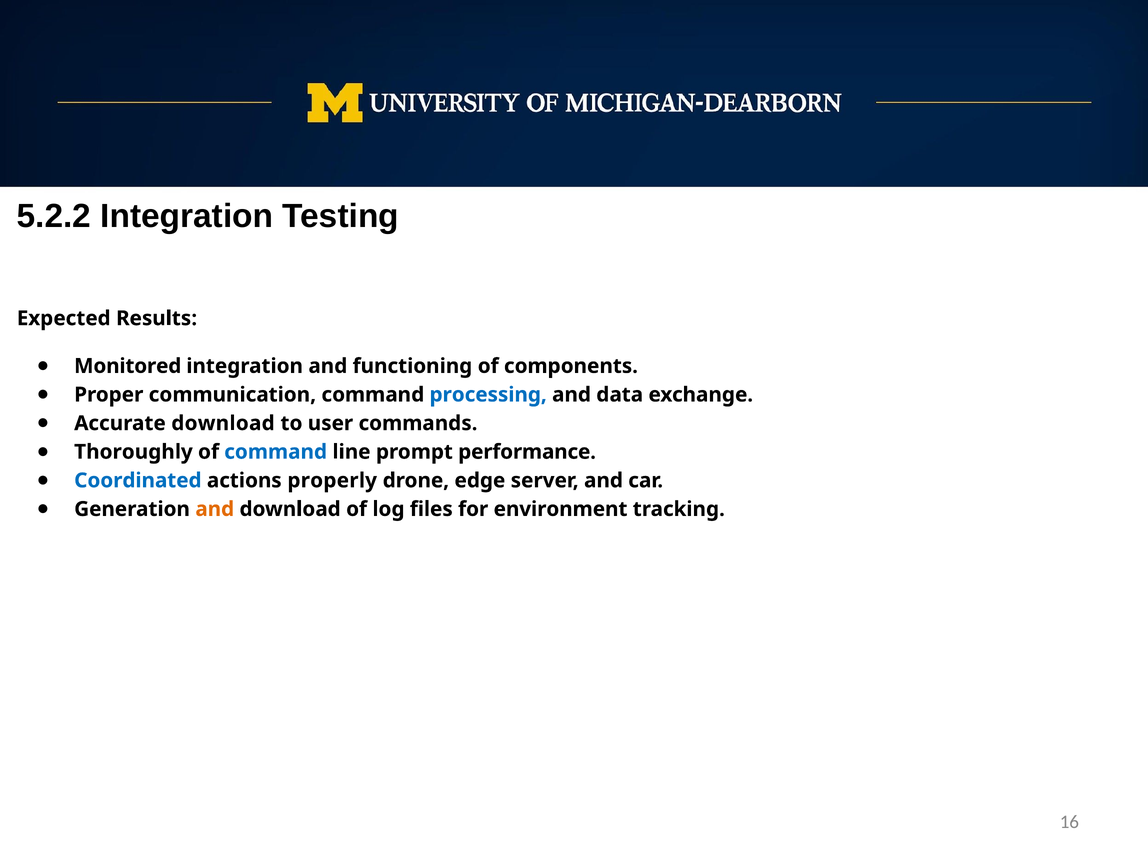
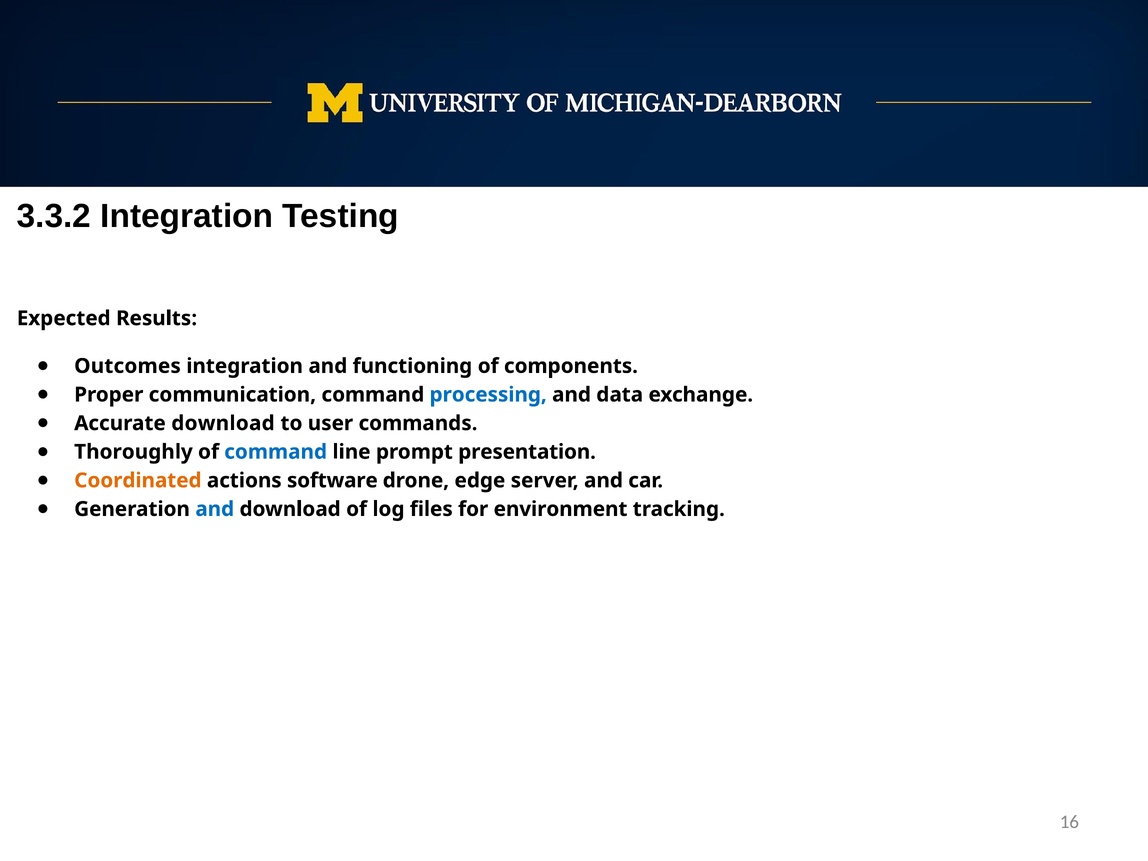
5.2.2: 5.2.2 -> 3.3.2
Monitored: Monitored -> Outcomes
performance: performance -> presentation
Coordinated colour: blue -> orange
properly: properly -> software
and at (215, 509) colour: orange -> blue
